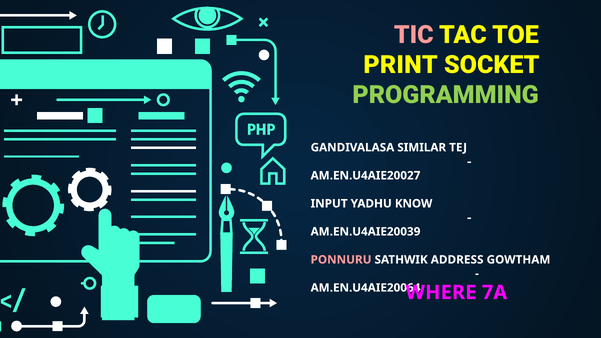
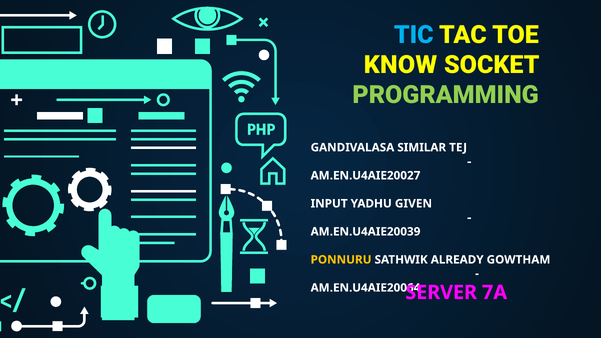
TIC colour: pink -> light blue
PRINT: PRINT -> KNOW
KNOW: KNOW -> GIVEN
PONNURU colour: pink -> yellow
ADDRESS: ADDRESS -> ALREADY
WHERE: WHERE -> SERVER
